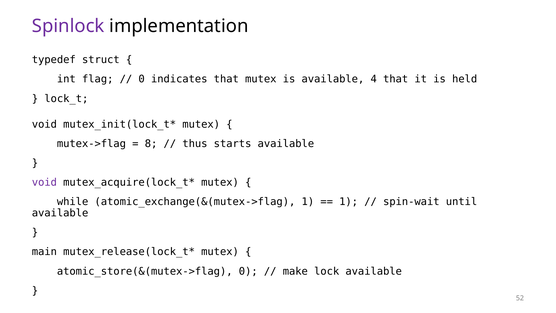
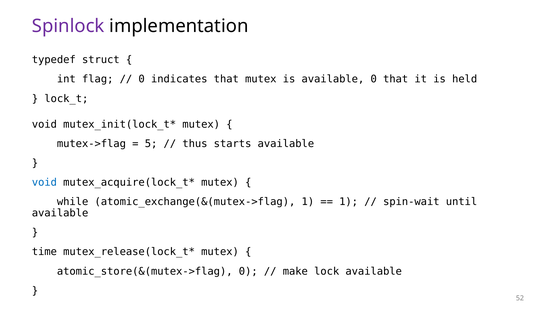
available 4: 4 -> 0
8: 8 -> 5
void at (44, 182) colour: purple -> blue
main: main -> time
